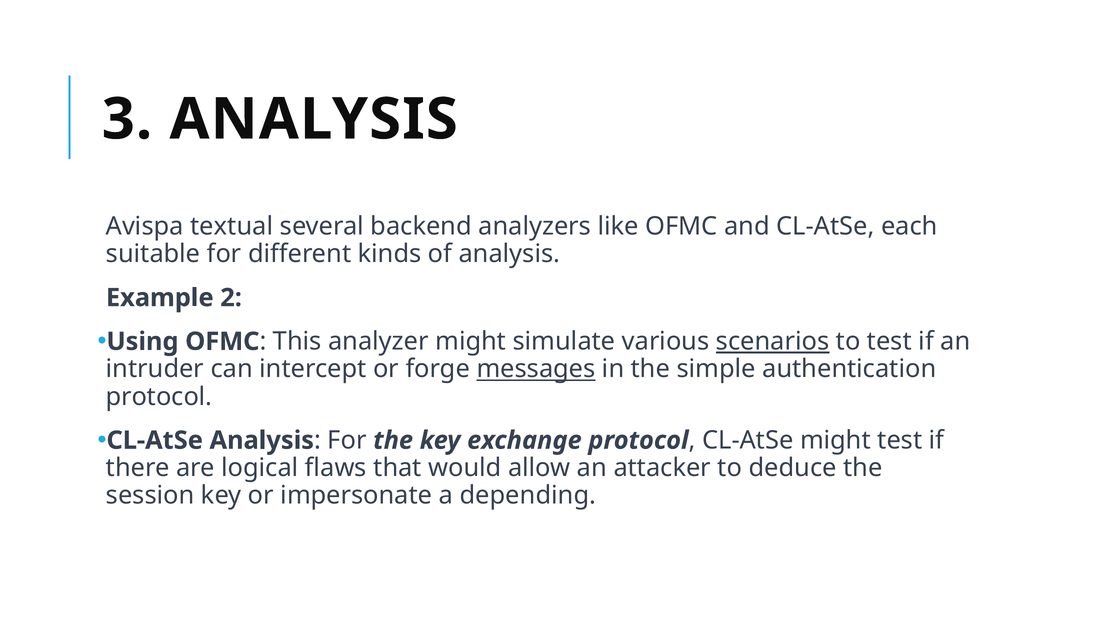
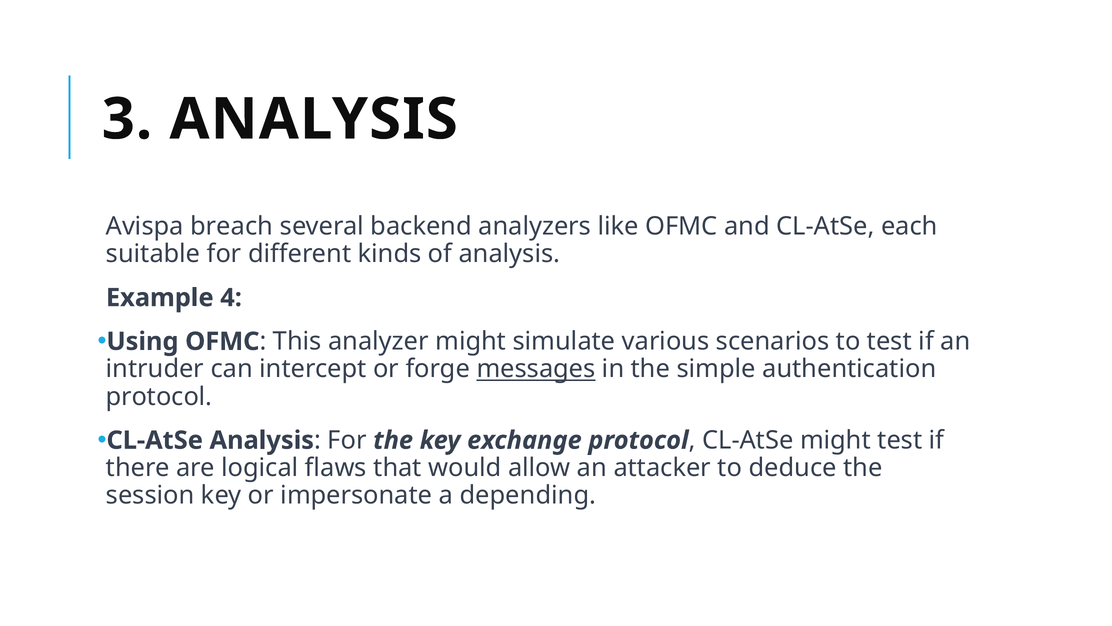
textual: textual -> breach
2: 2 -> 4
scenarios underline: present -> none
